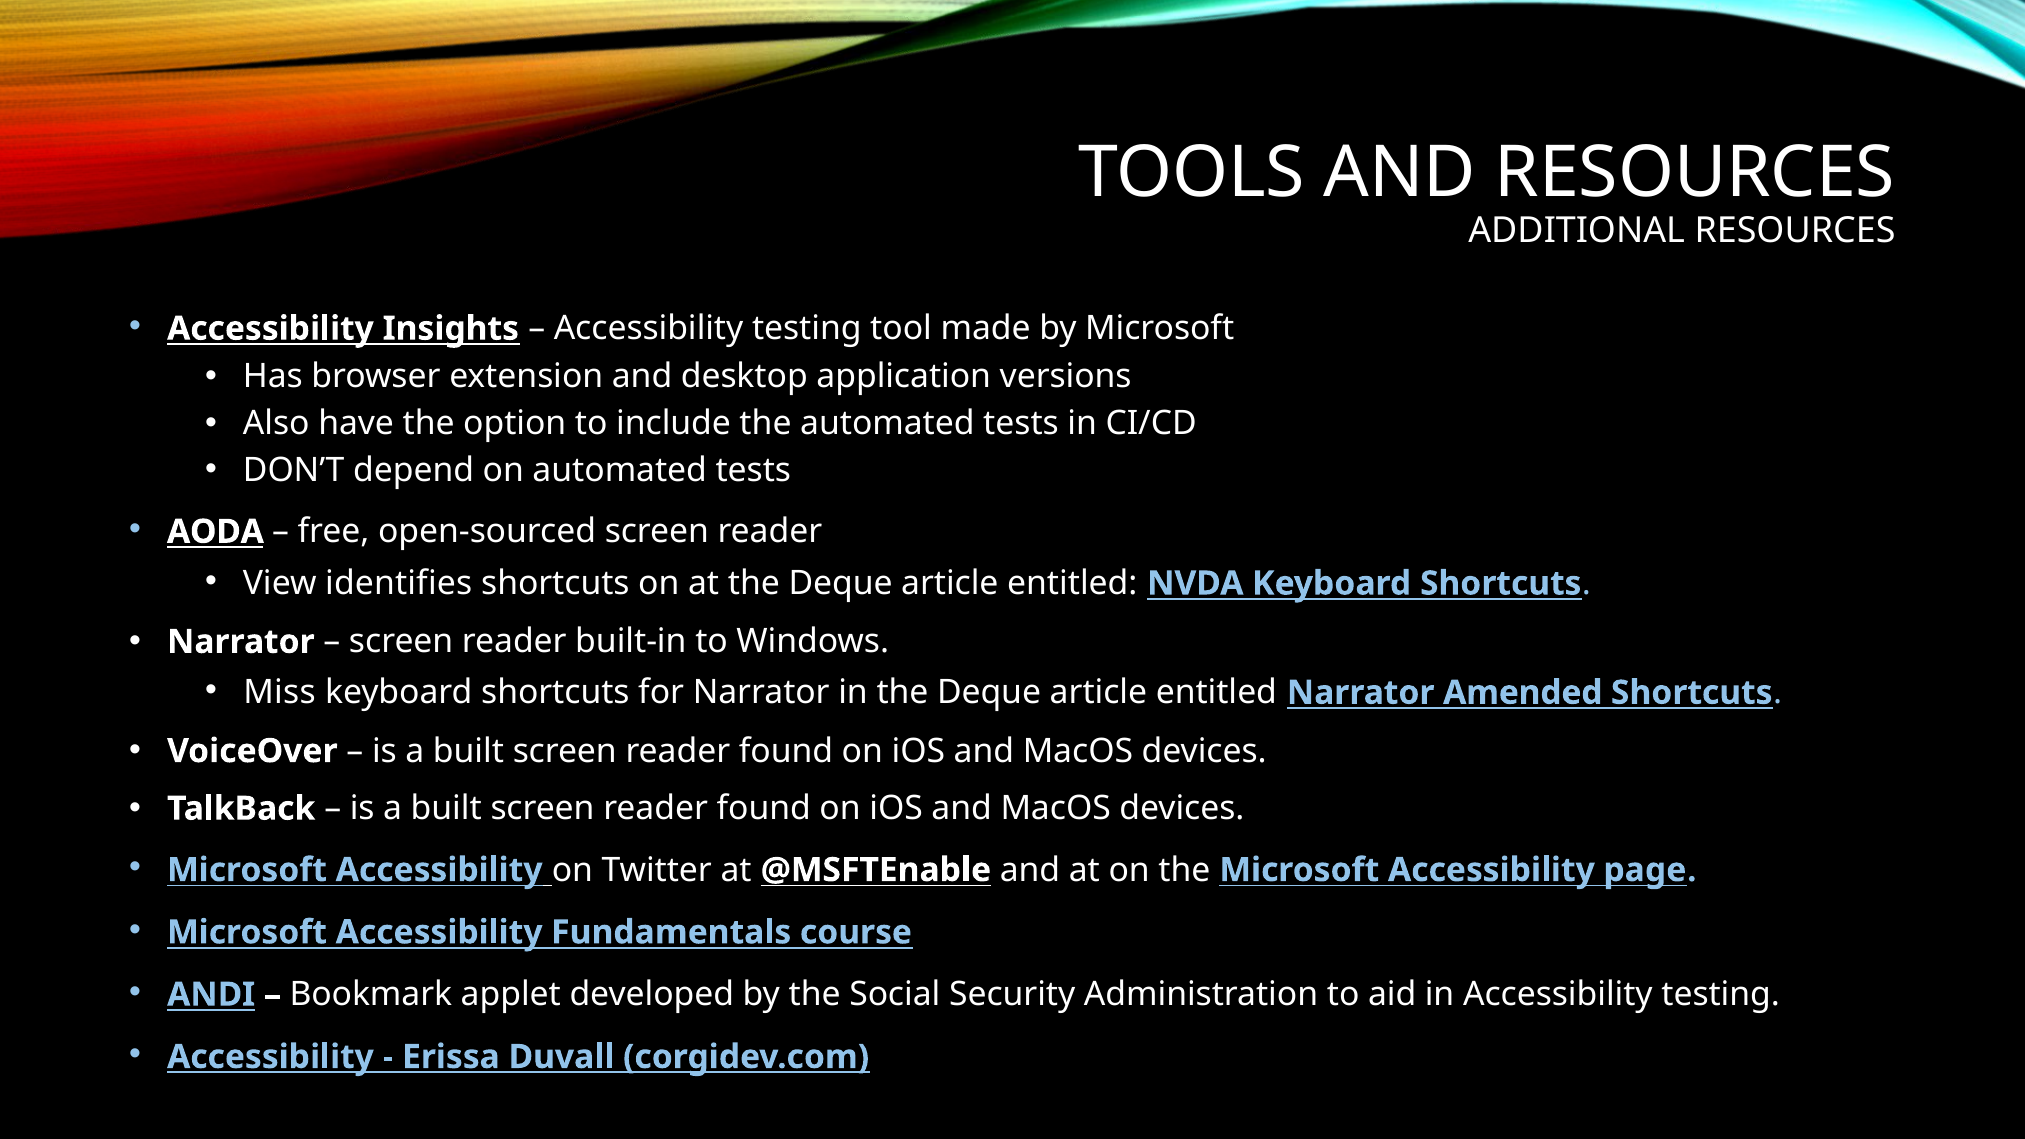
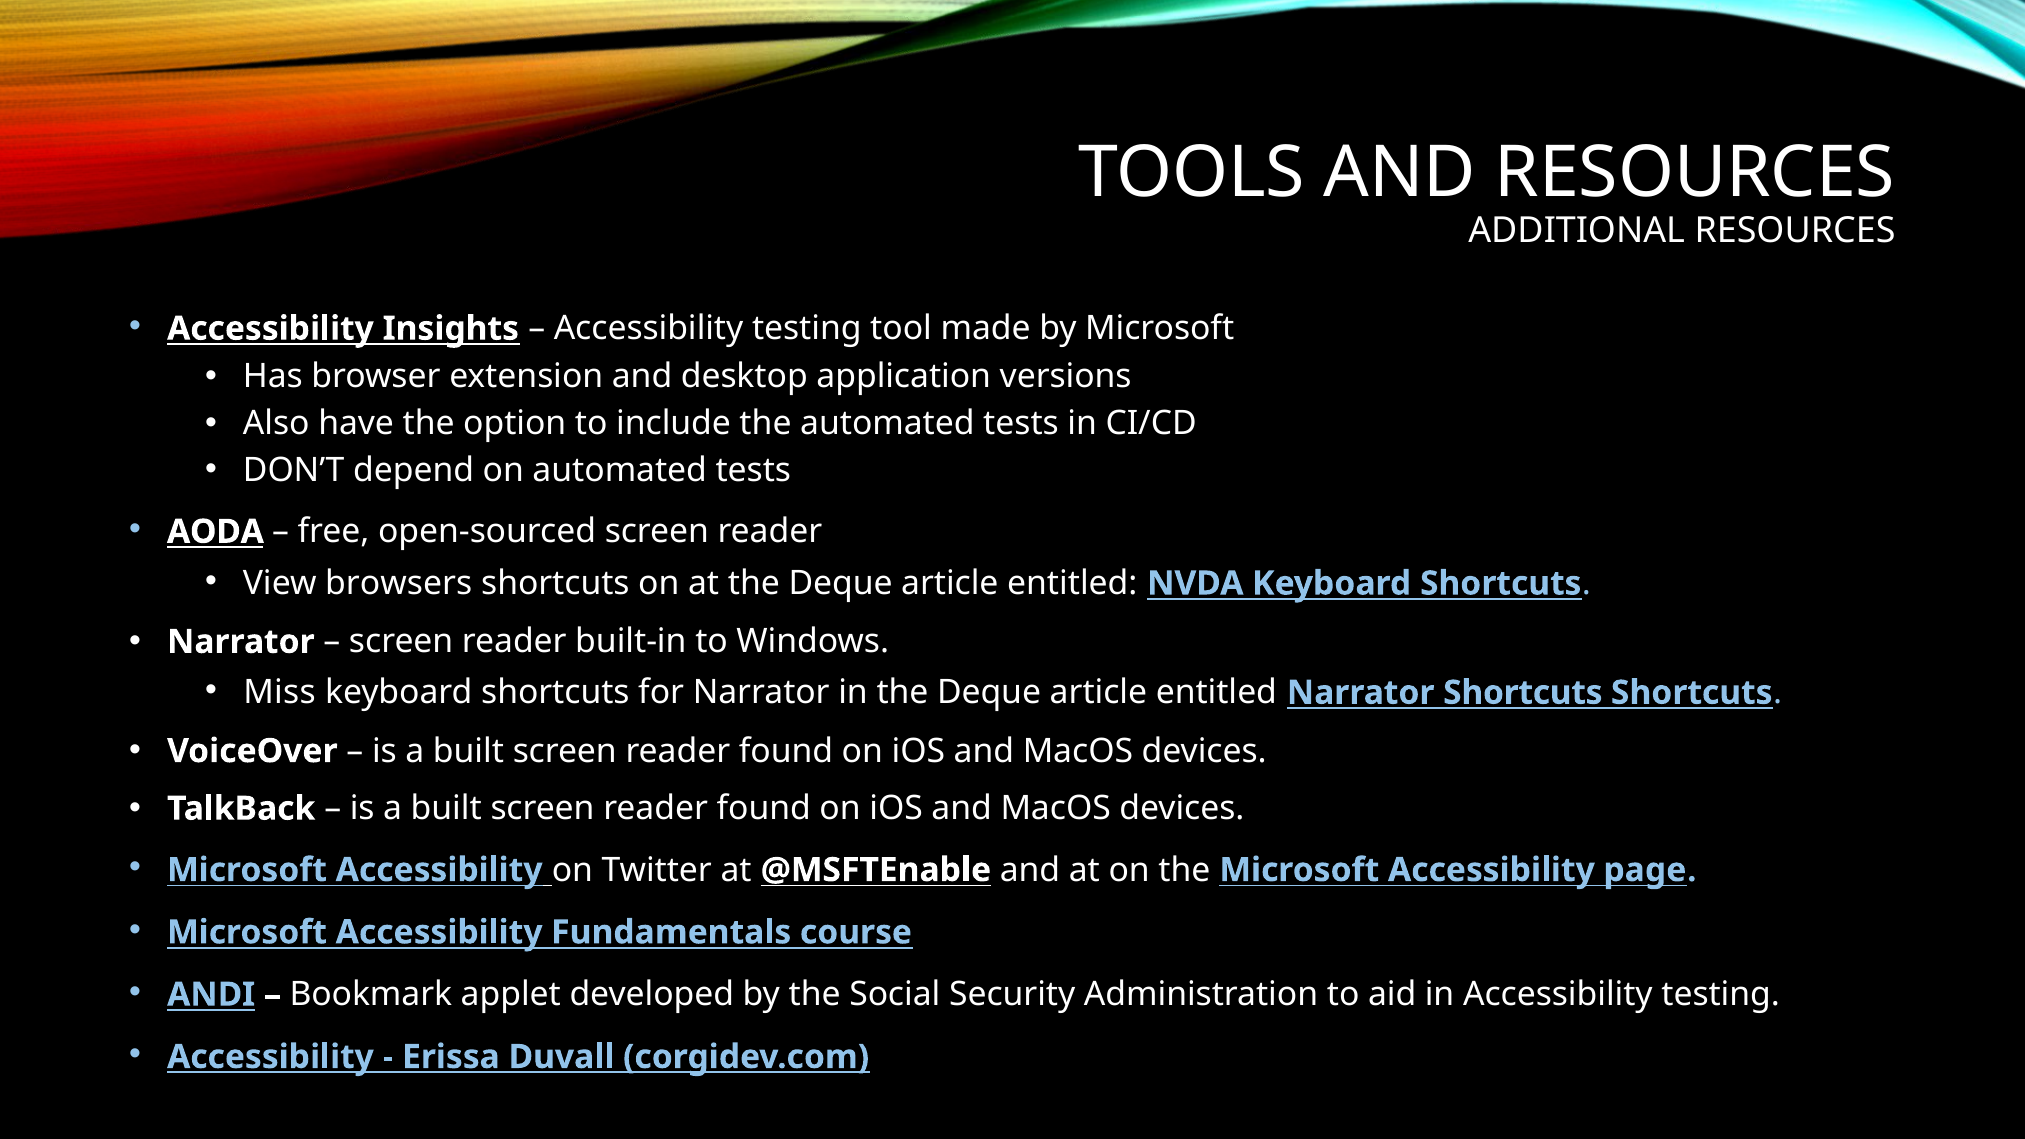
identifies: identifies -> browsers
Narrator Amended: Amended -> Shortcuts
